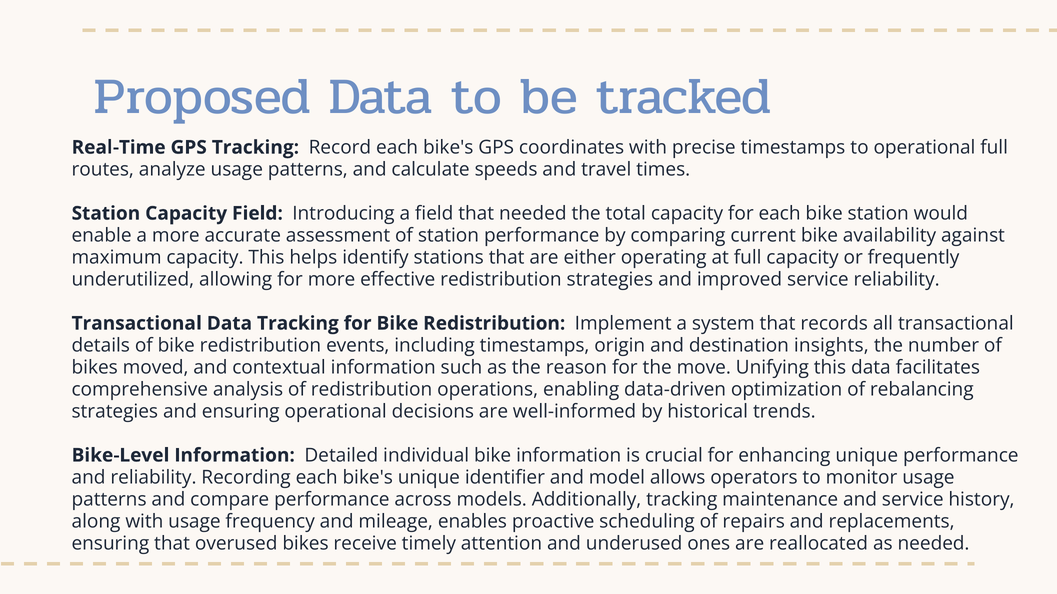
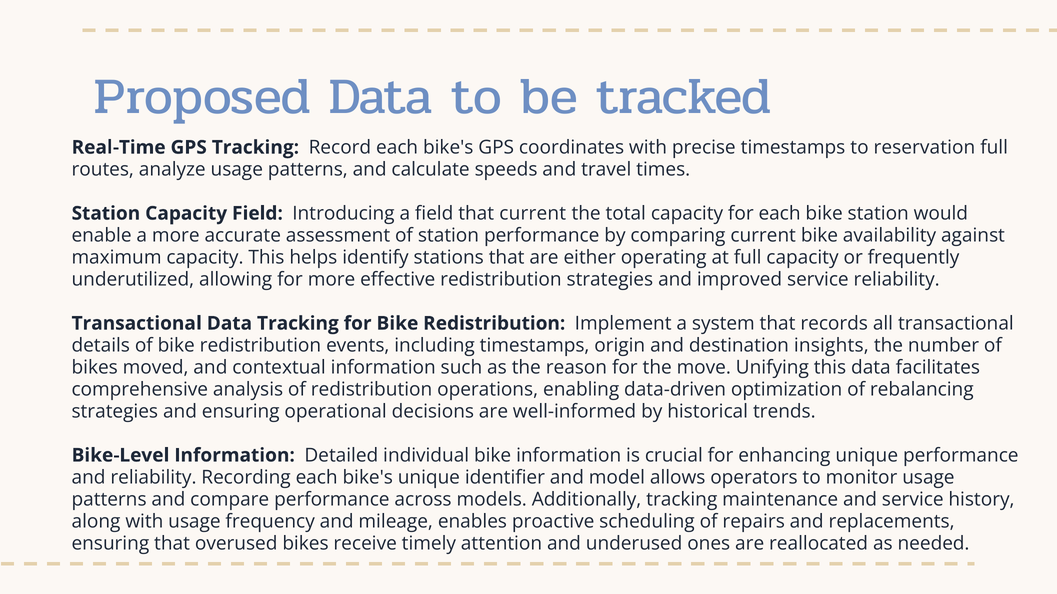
to operational: operational -> reservation
that needed: needed -> current
